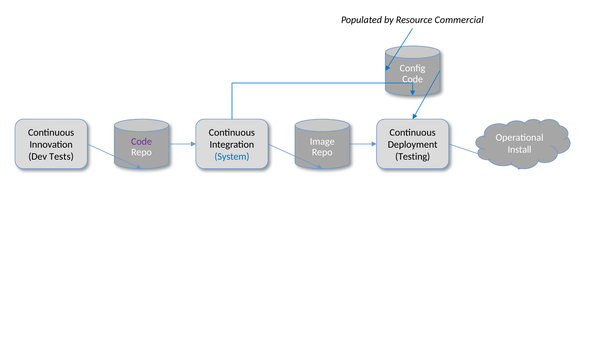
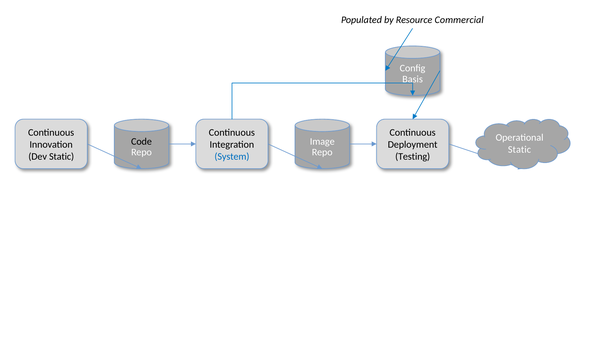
Code at (413, 79): Code -> Basis
Code at (141, 142) colour: purple -> black
Install at (520, 149): Install -> Static
Dev Tests: Tests -> Static
